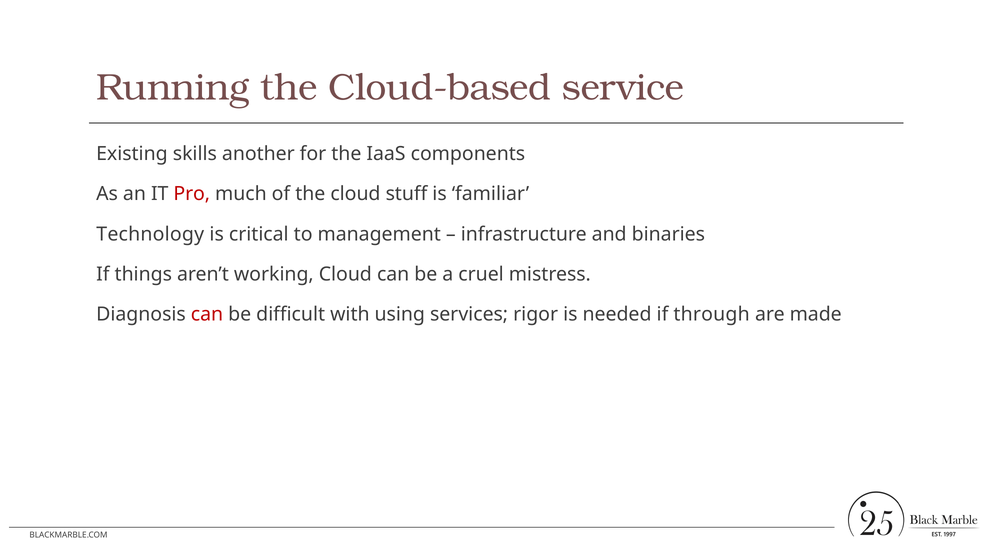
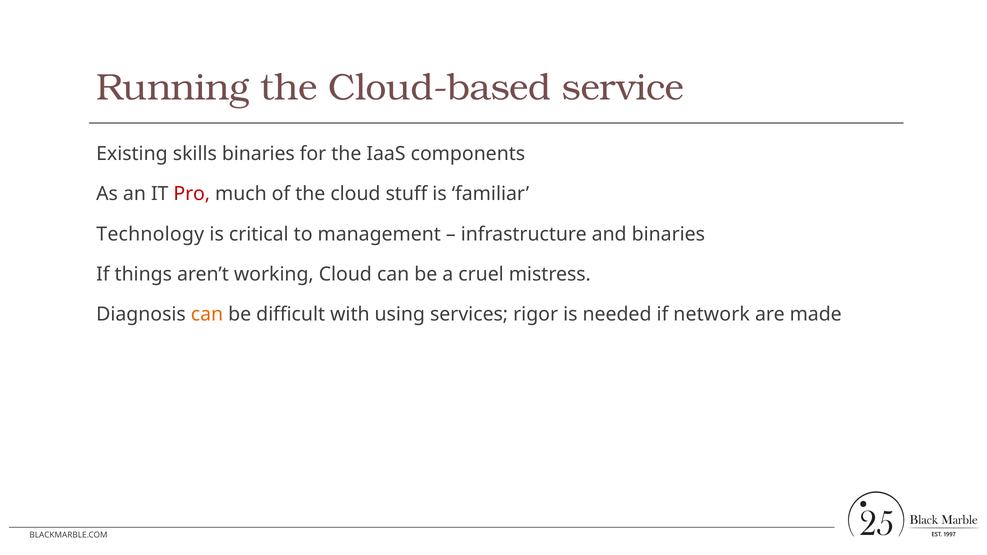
skills another: another -> binaries
can at (207, 315) colour: red -> orange
through: through -> network
